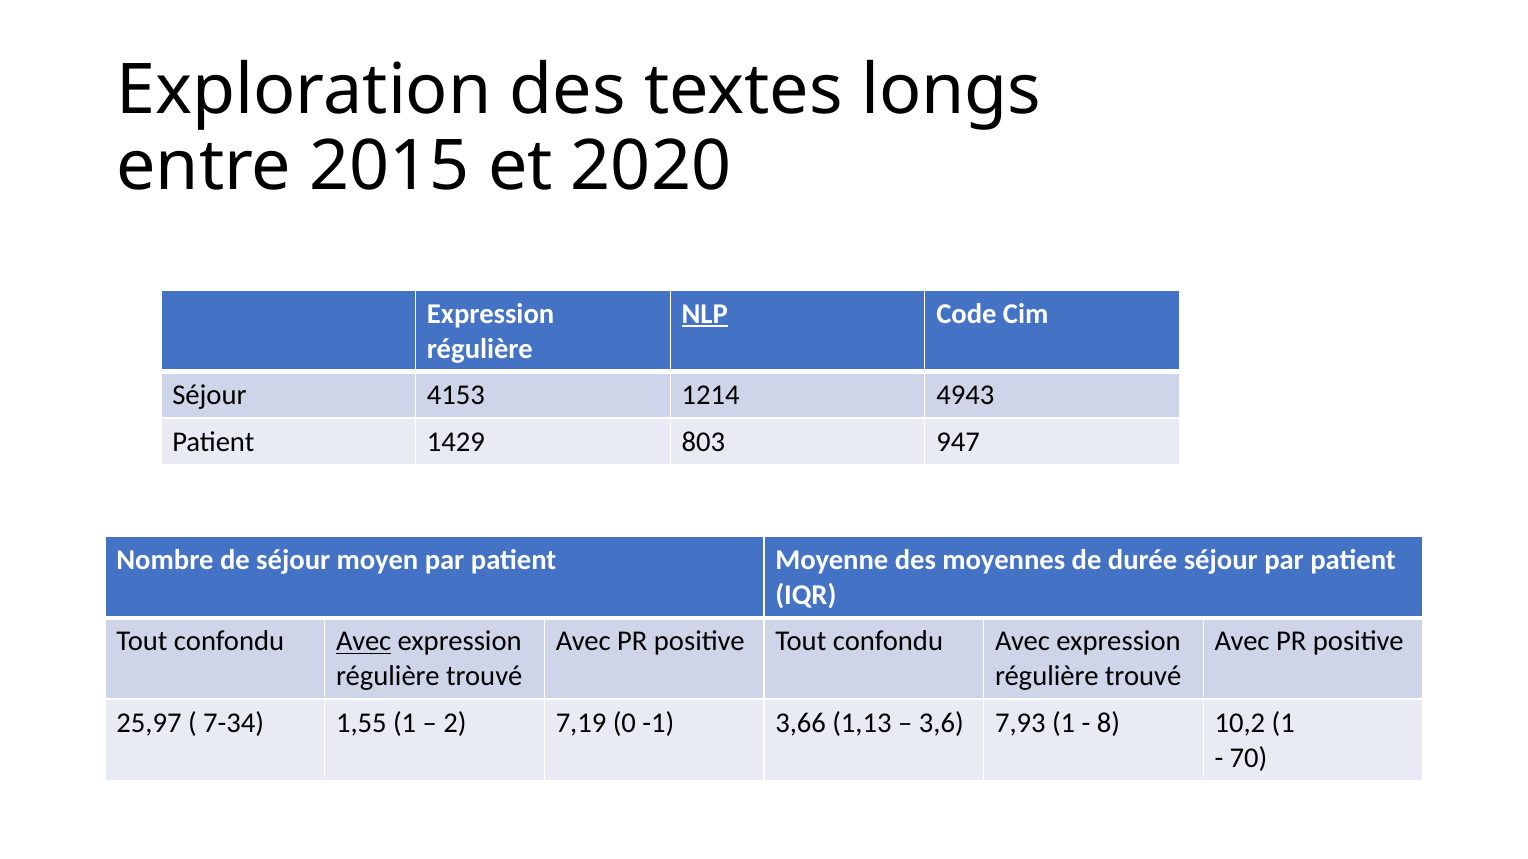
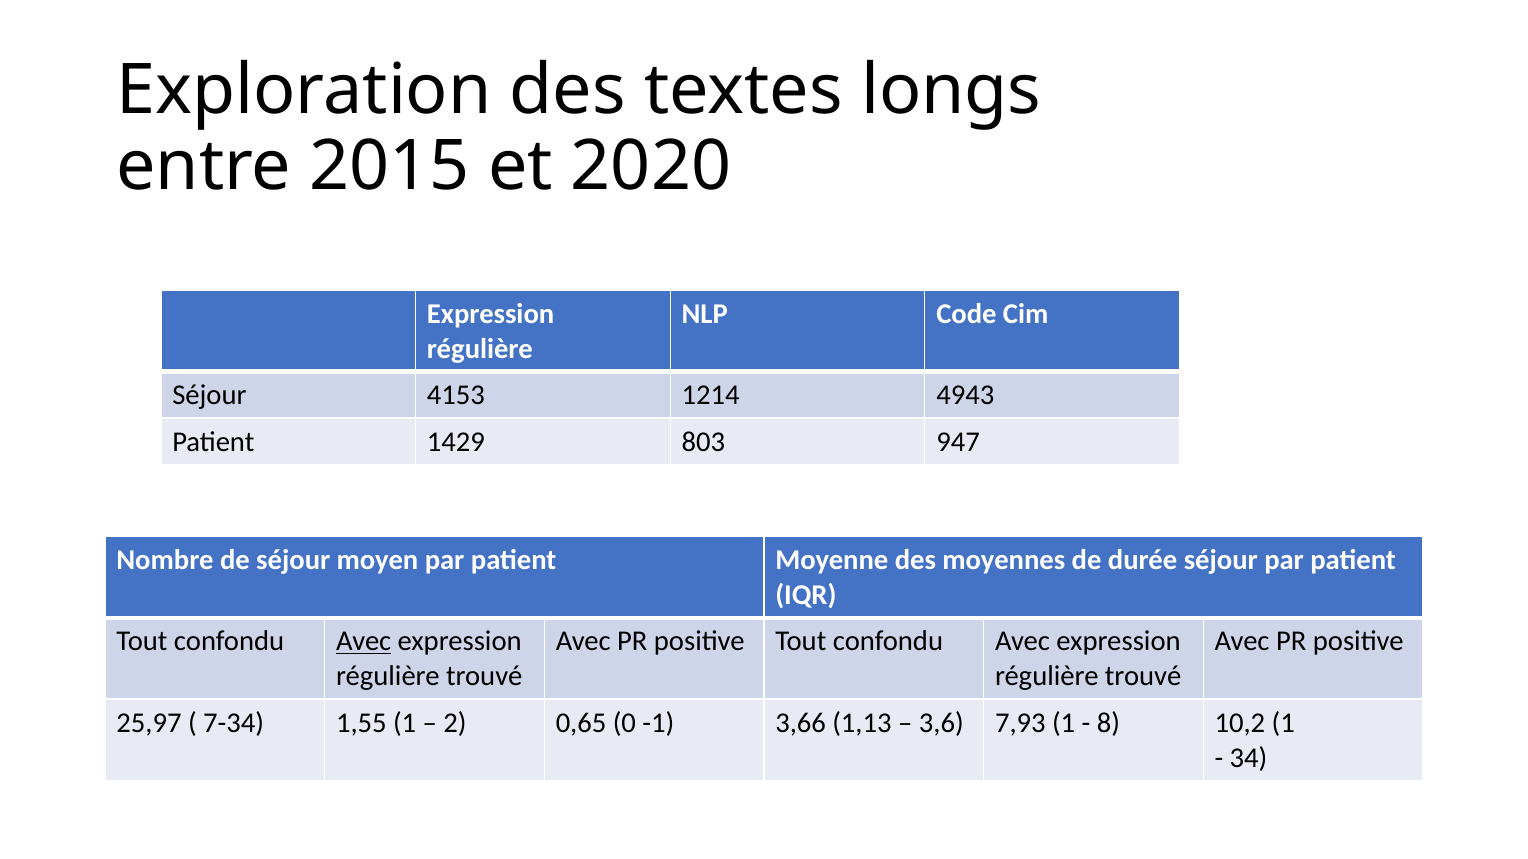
NLP underline: present -> none
7,19: 7,19 -> 0,65
70: 70 -> 34
